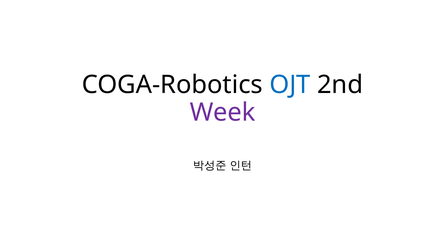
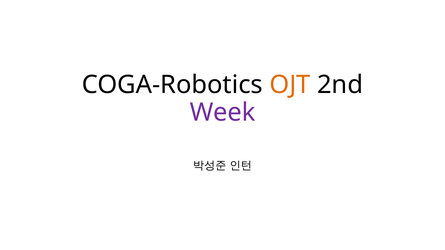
OJT colour: blue -> orange
